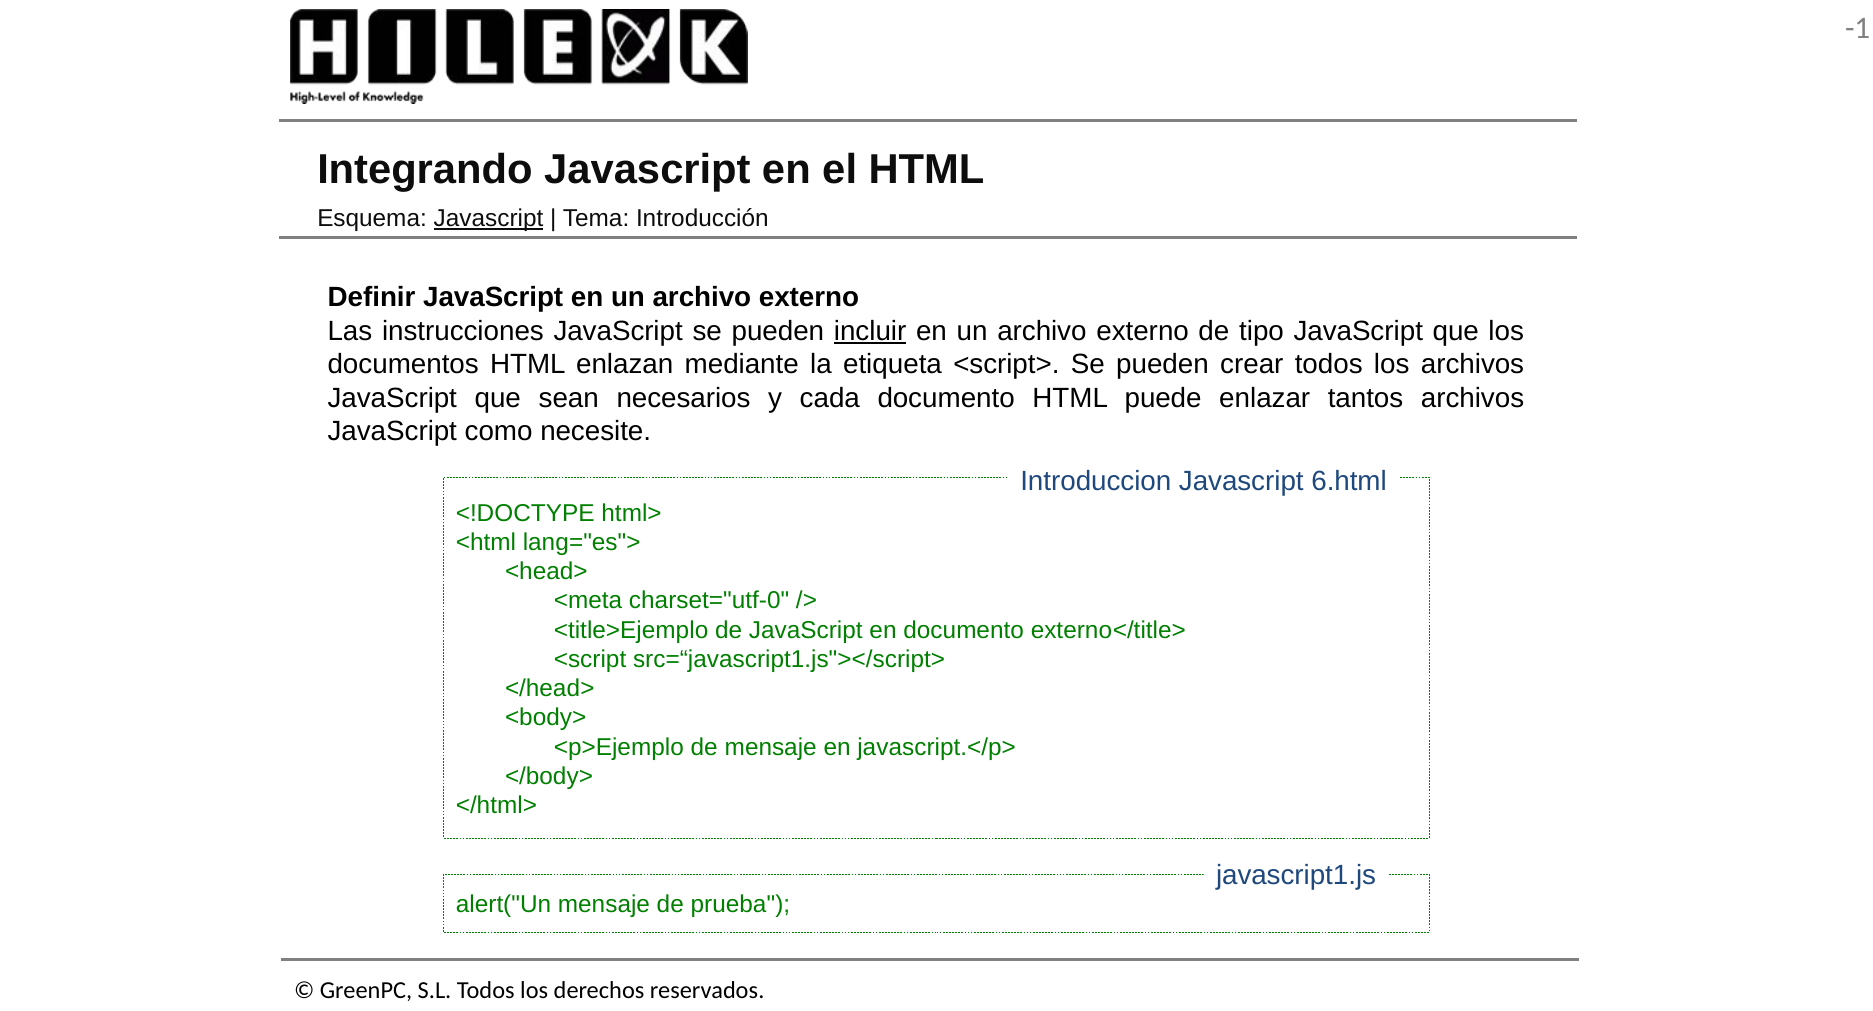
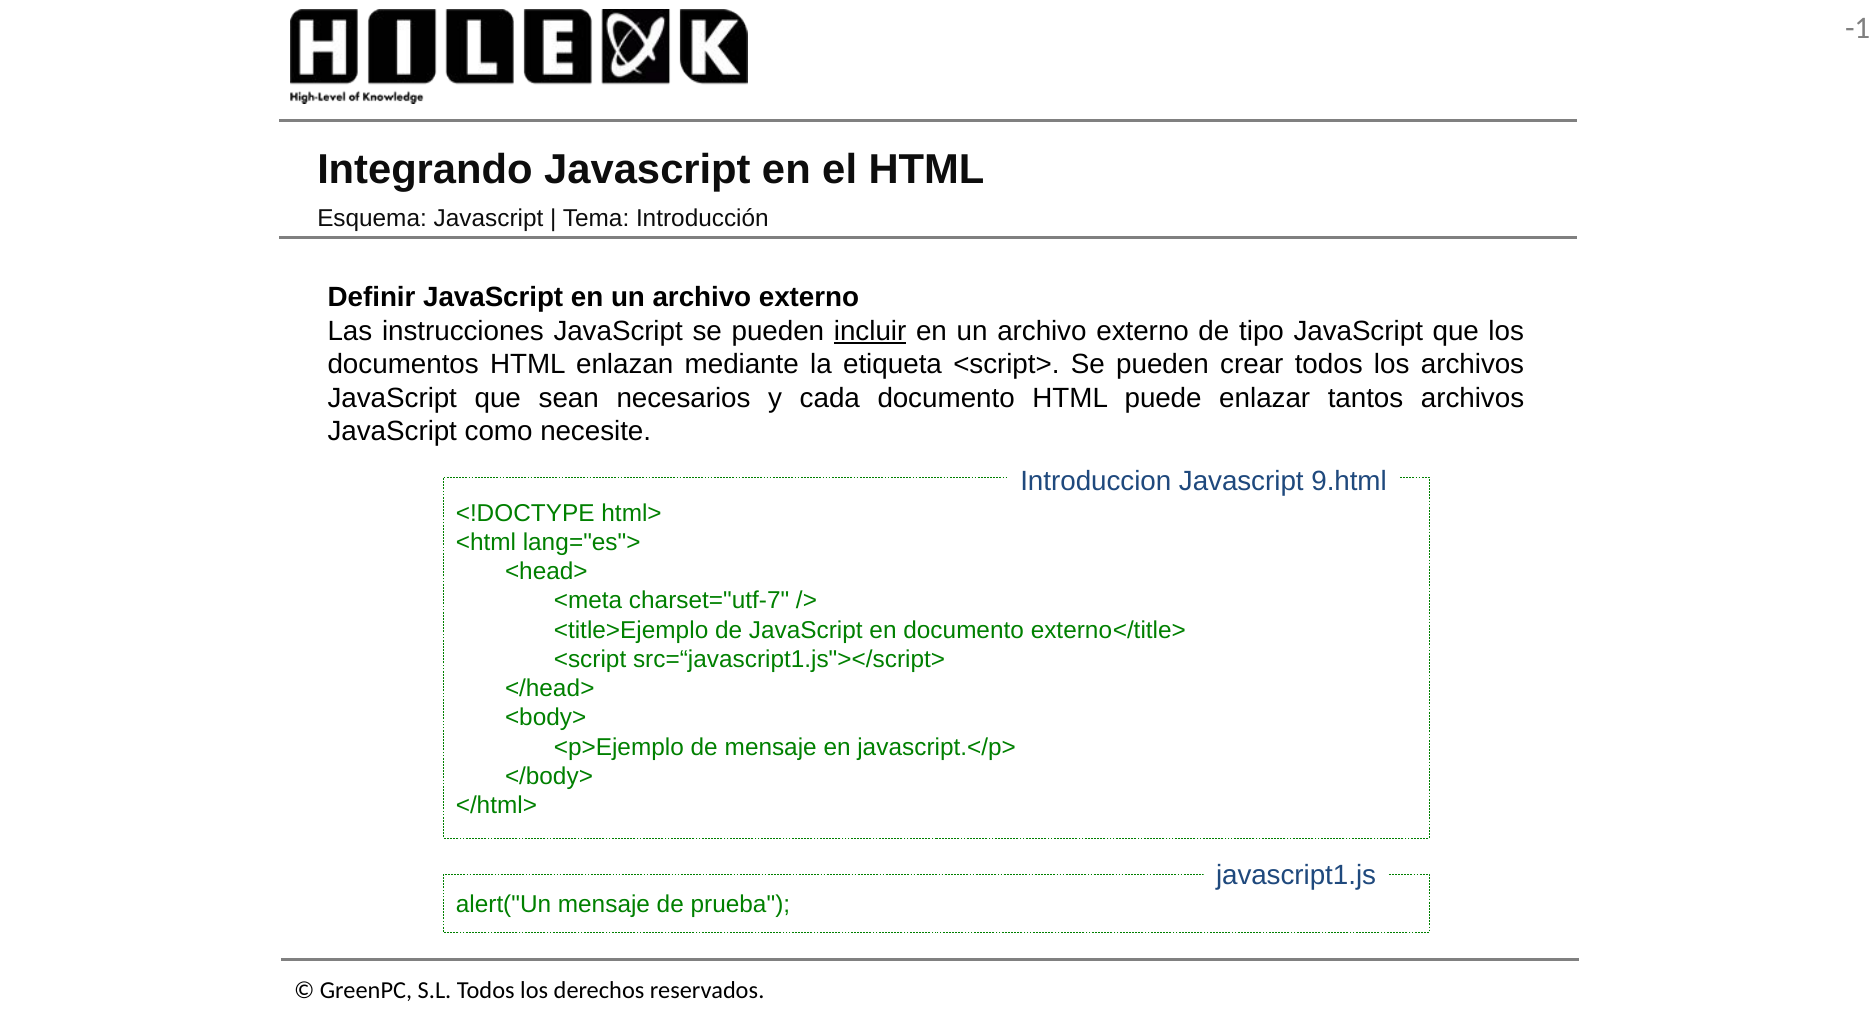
Javascript at (489, 218) underline: present -> none
6.html: 6.html -> 9.html
charset="utf-0: charset="utf-0 -> charset="utf-7
